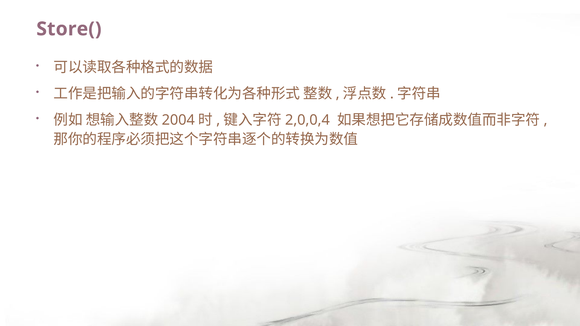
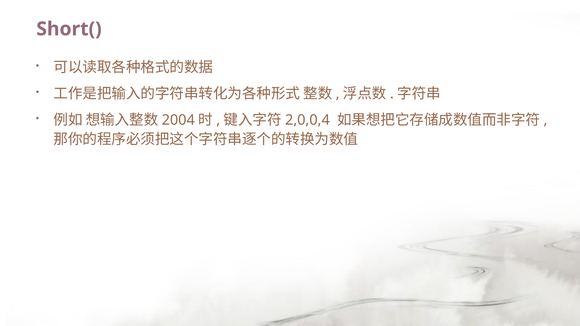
Store(: Store( -> Short(
